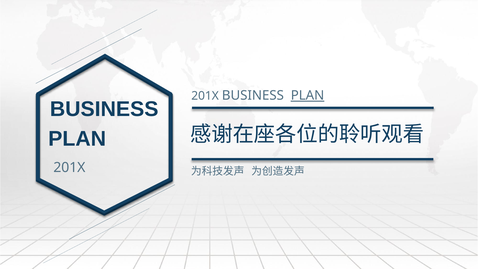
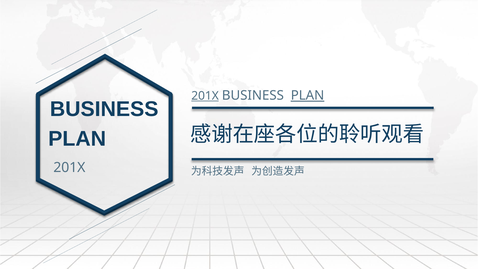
201X at (205, 96) underline: none -> present
